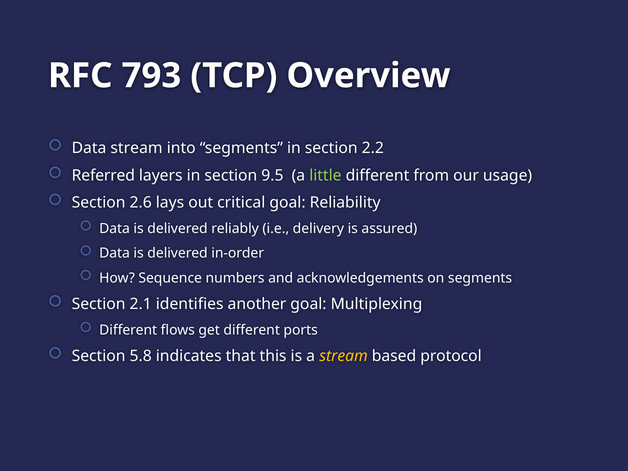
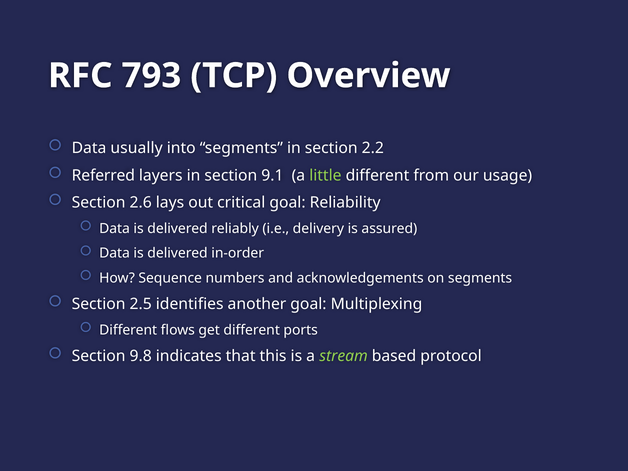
Data stream: stream -> usually
9.5: 9.5 -> 9.1
2.1: 2.1 -> 2.5
5.8: 5.8 -> 9.8
stream at (344, 356) colour: yellow -> light green
